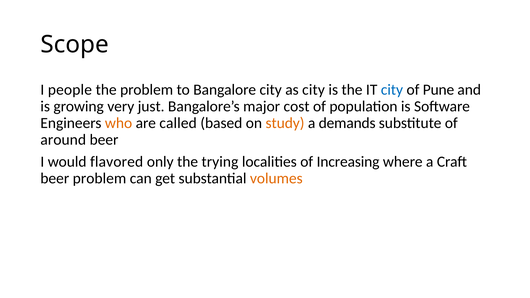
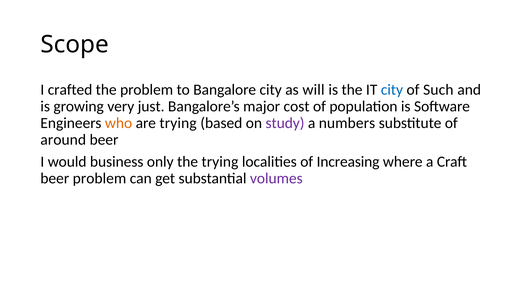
people: people -> crafted
as city: city -> will
Pune: Pune -> Such
are called: called -> trying
study colour: orange -> purple
demands: demands -> numbers
flavored: flavored -> business
volumes colour: orange -> purple
